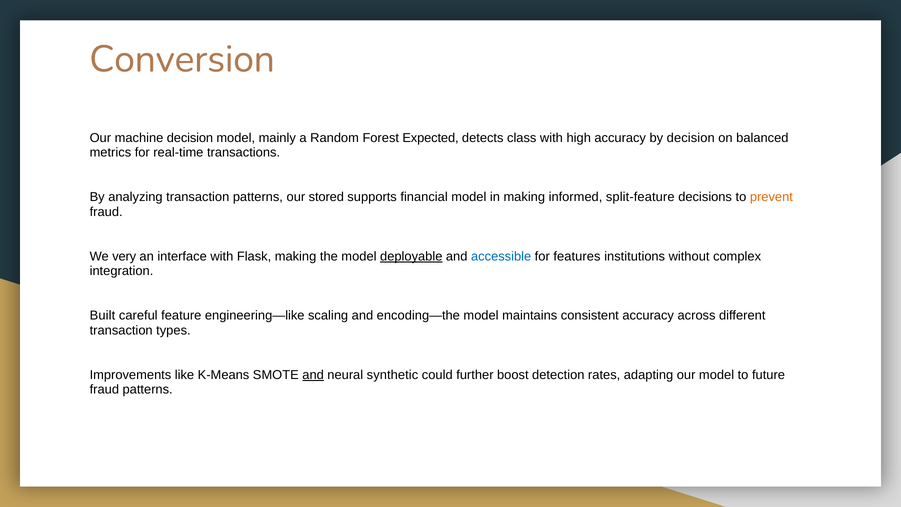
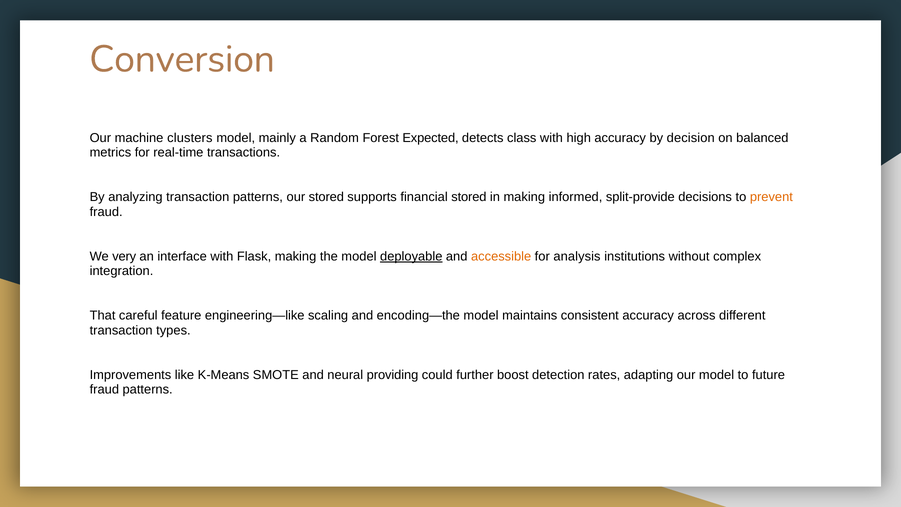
machine decision: decision -> clusters
financial model: model -> stored
split-feature: split-feature -> split-provide
accessible colour: blue -> orange
features: features -> analysis
Built: Built -> That
and at (313, 375) underline: present -> none
synthetic: synthetic -> providing
